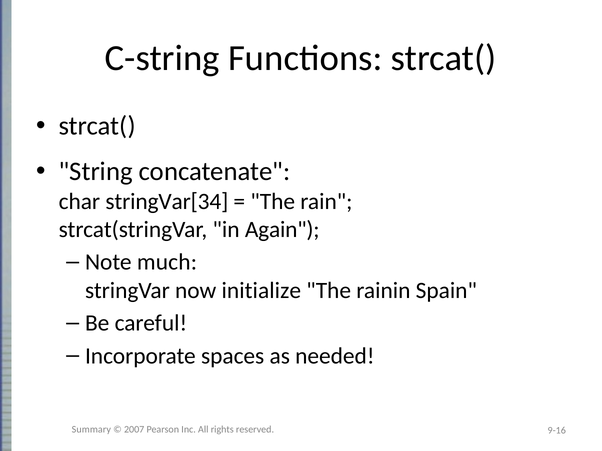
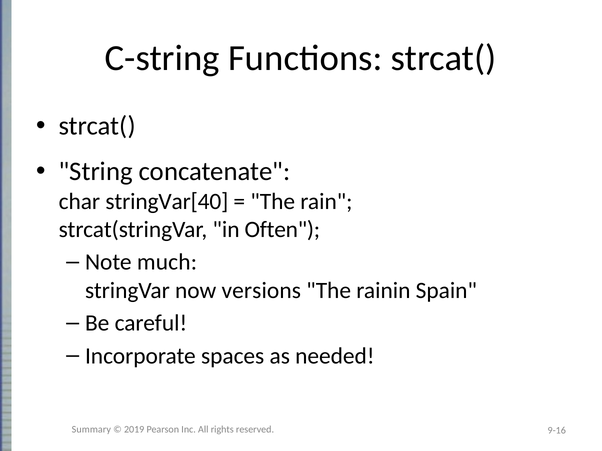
stringVar[34: stringVar[34 -> stringVar[40
Again: Again -> Often
initialize: initialize -> versions
2007: 2007 -> 2019
